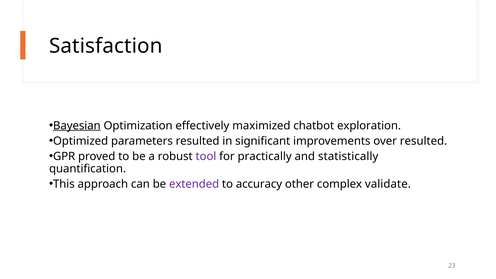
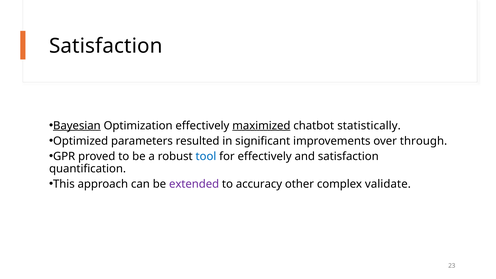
maximized underline: none -> present
exploration: exploration -> statistically
over resulted: resulted -> through
tool colour: purple -> blue
for practically: practically -> effectively
and statistically: statistically -> satisfaction
